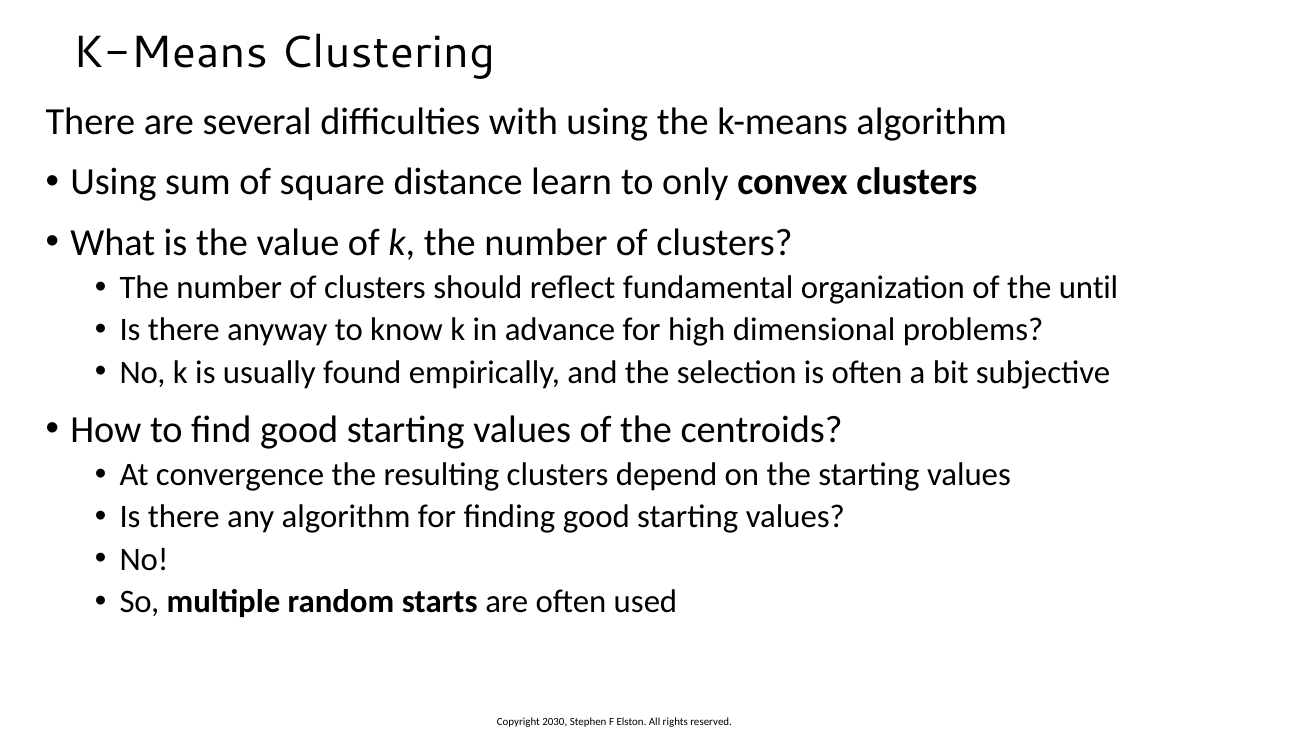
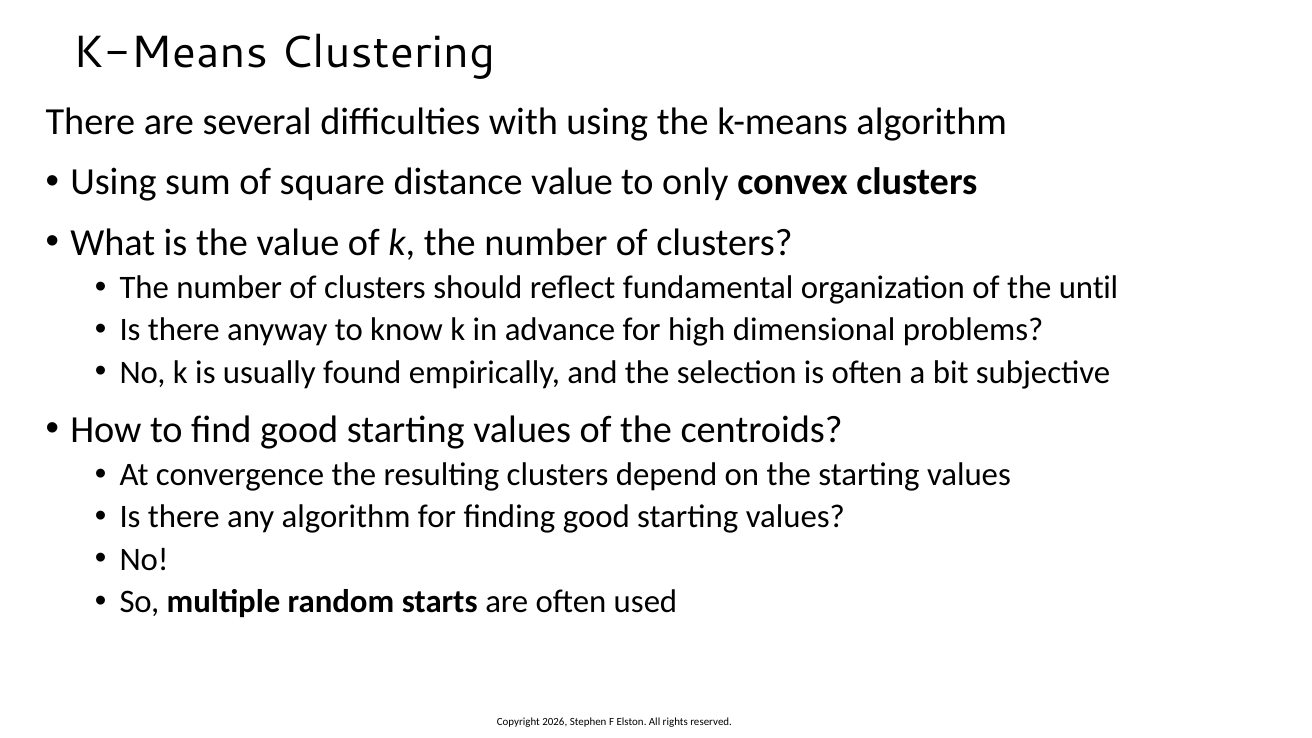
distance learn: learn -> value
2030: 2030 -> 2026
